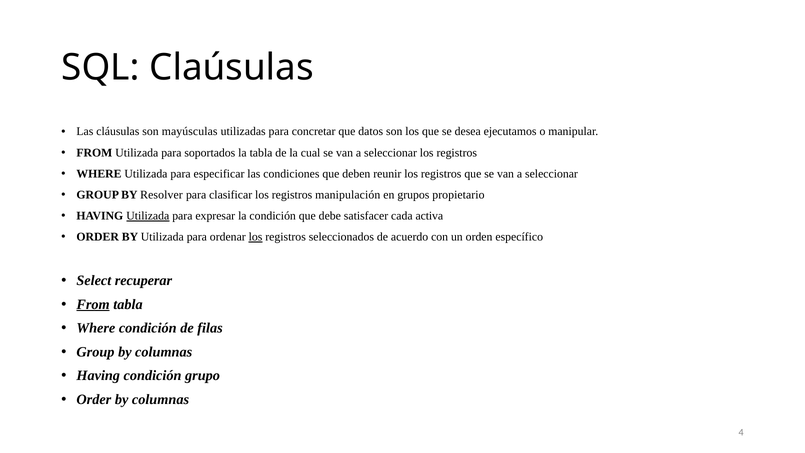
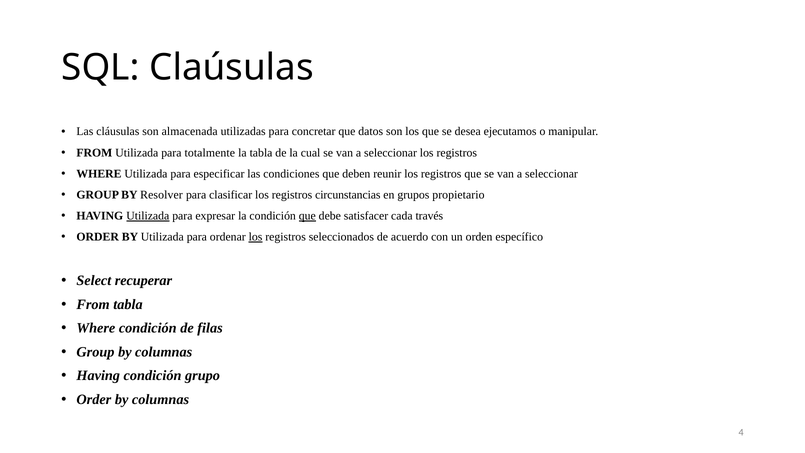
mayúsculas: mayúsculas -> almacenada
soportados: soportados -> totalmente
manipulación: manipulación -> circunstancias
que at (307, 216) underline: none -> present
activa: activa -> través
From at (93, 304) underline: present -> none
